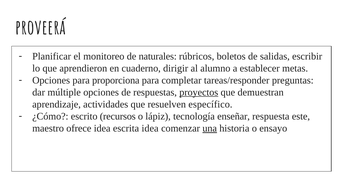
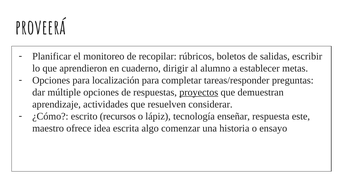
naturales: naturales -> recopilar
proporciona: proporciona -> localización
específico: específico -> considerar
escrita idea: idea -> algo
una underline: present -> none
